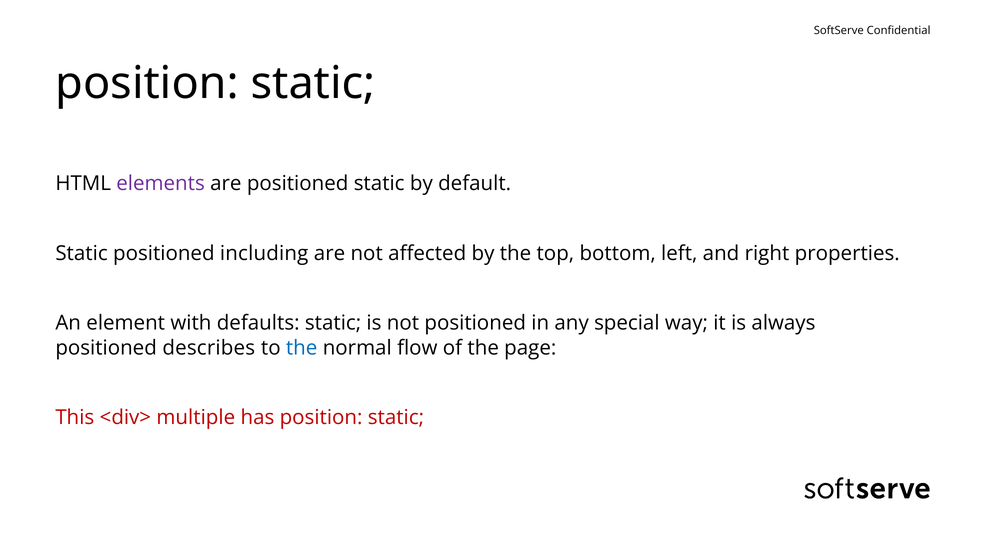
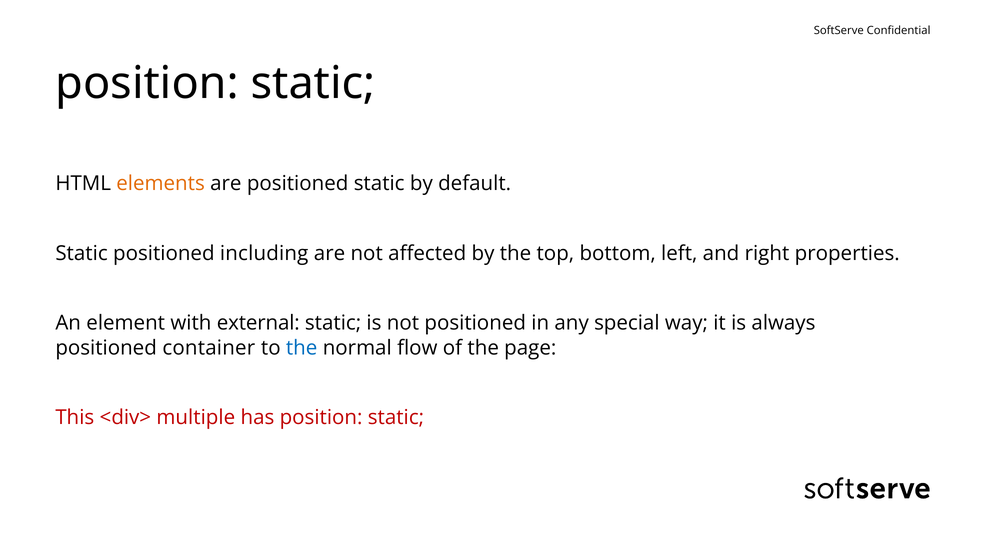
elements colour: purple -> orange
defaults: defaults -> external
describes: describes -> container
